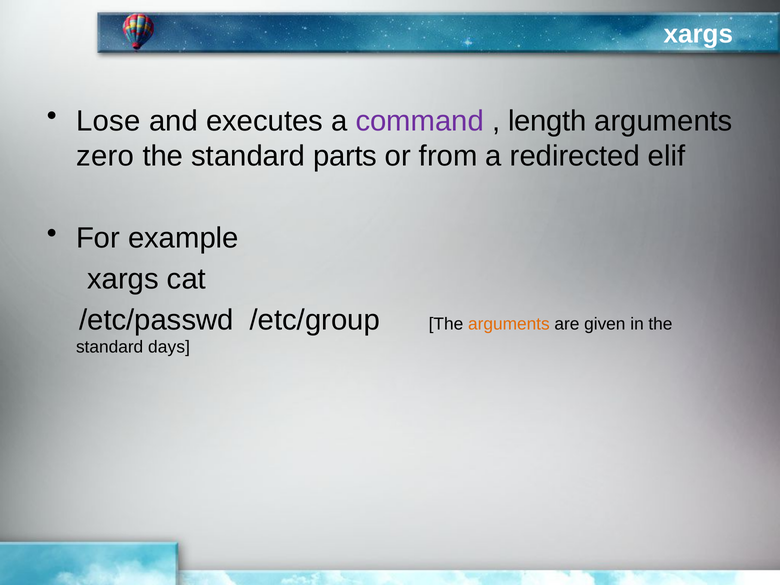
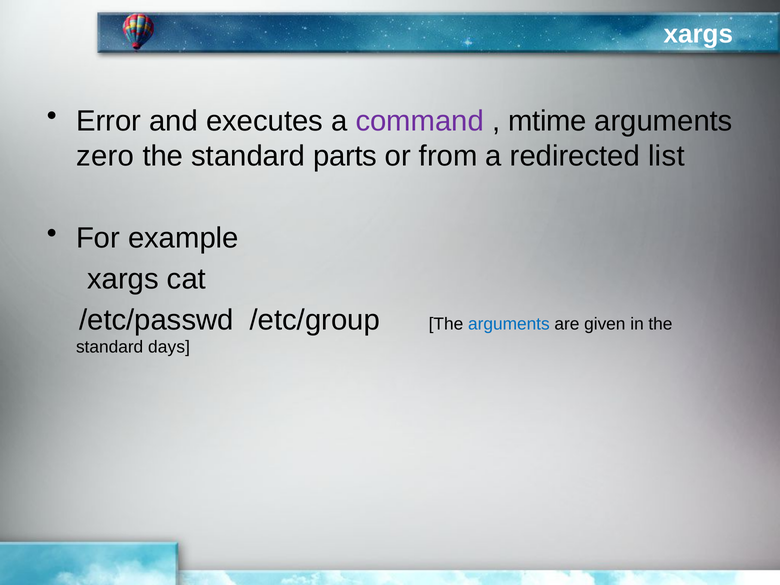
Lose: Lose -> Error
length: length -> mtime
elif: elif -> list
arguments at (509, 324) colour: orange -> blue
